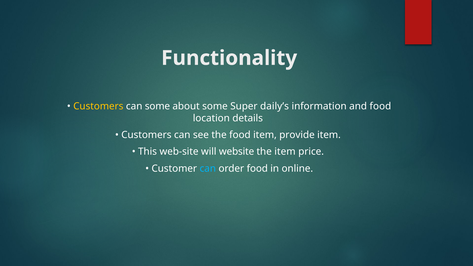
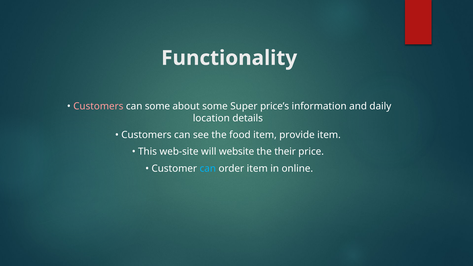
Customers at (98, 106) colour: yellow -> pink
daily’s: daily’s -> price’s
and food: food -> daily
the item: item -> their
order food: food -> item
